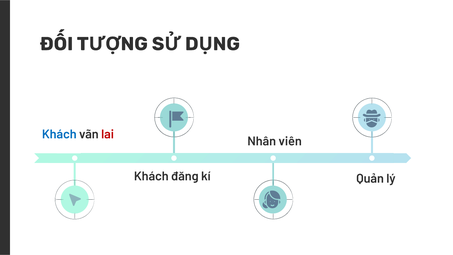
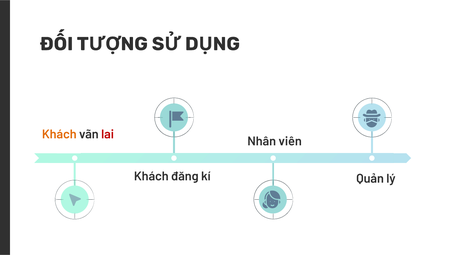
Khách at (59, 134) colour: blue -> orange
